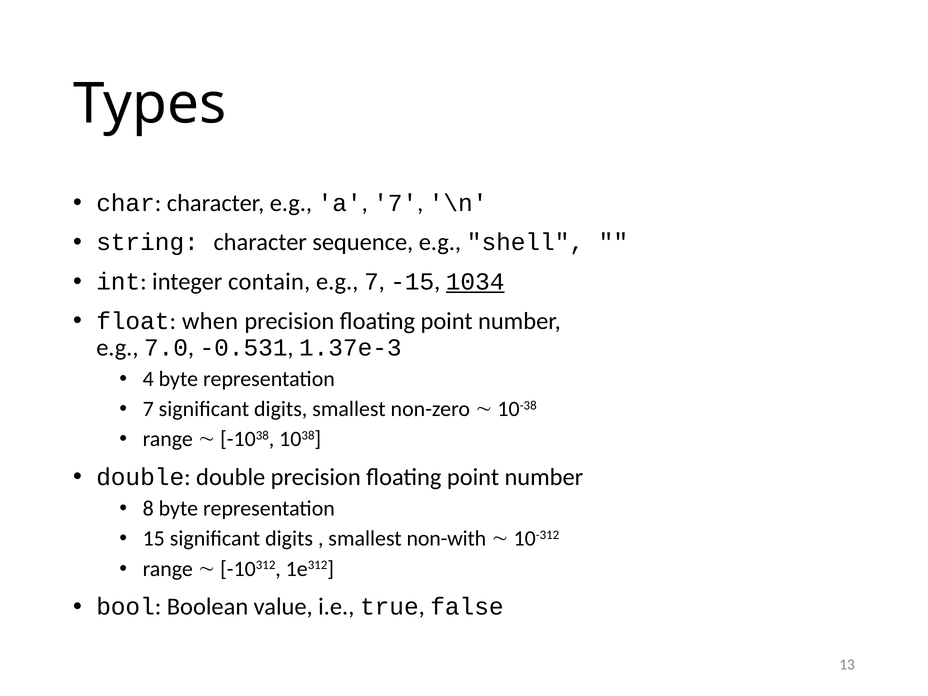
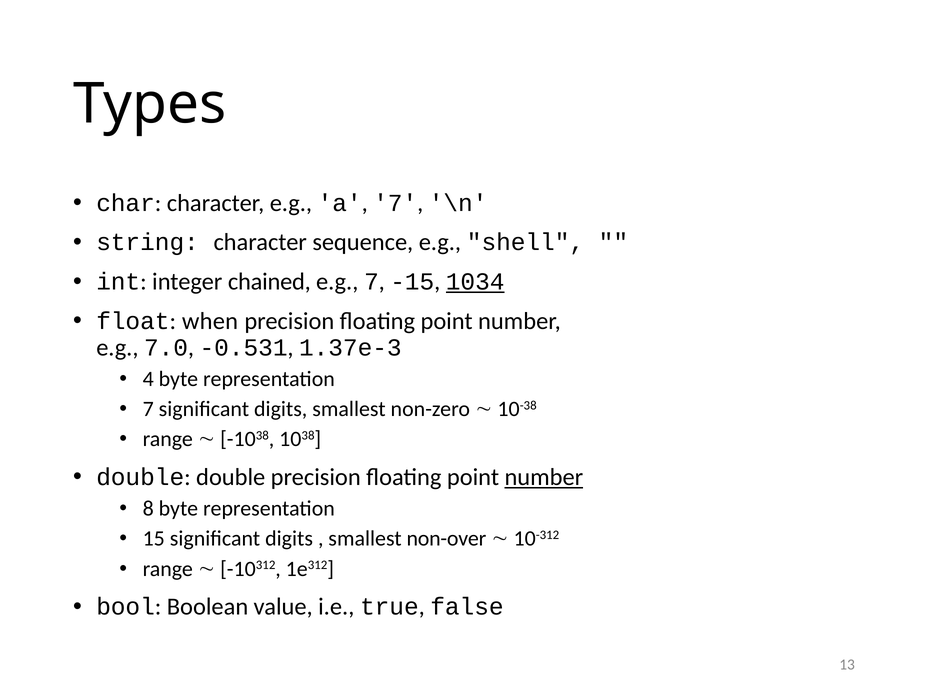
contain: contain -> chained
number at (544, 477) underline: none -> present
non-with: non-with -> non-over
